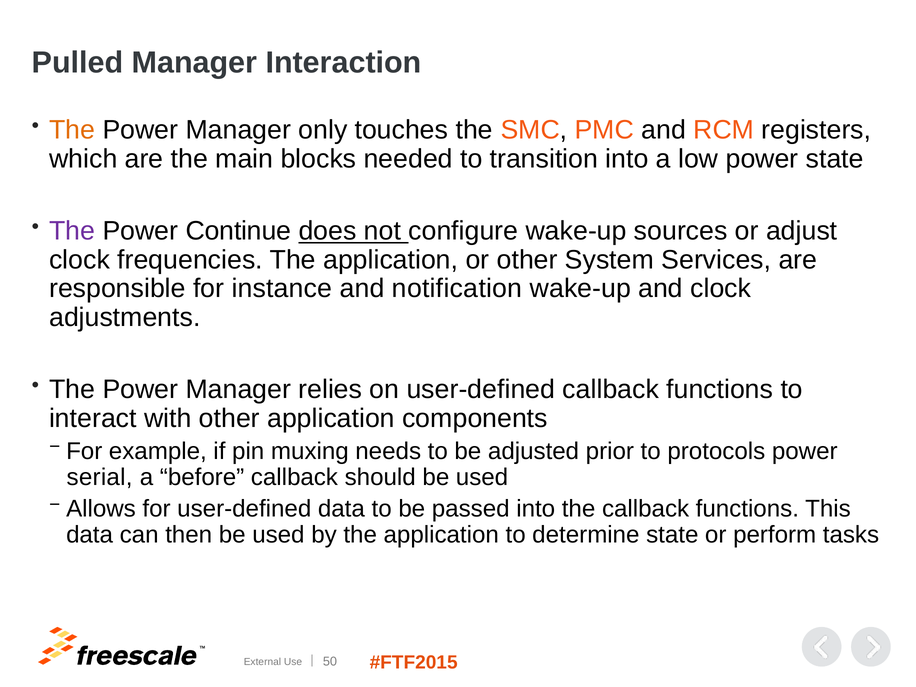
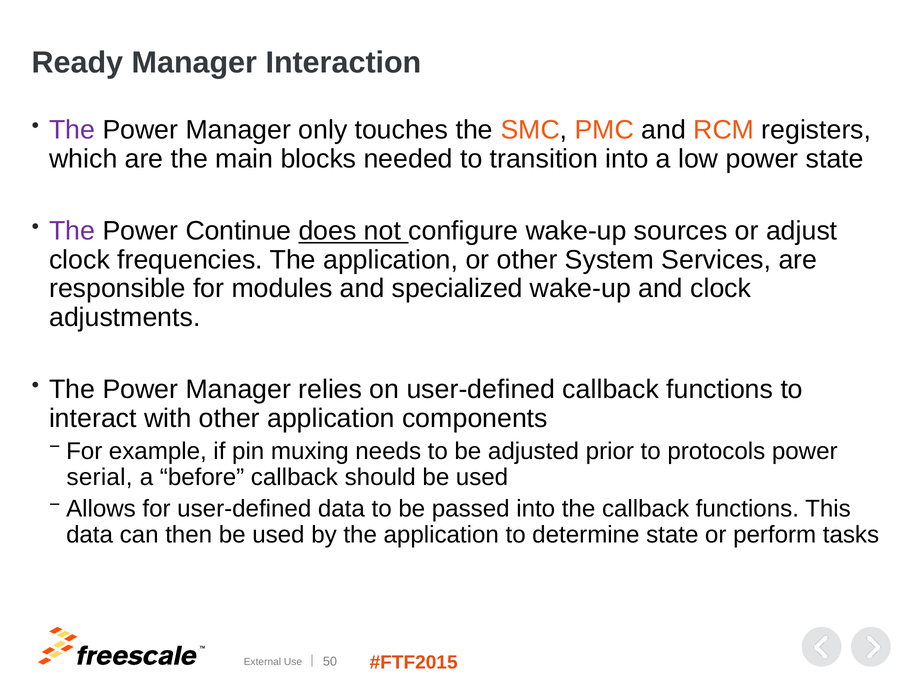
Pulled: Pulled -> Ready
The at (72, 130) colour: orange -> purple
instance: instance -> modules
notification: notification -> specialized
